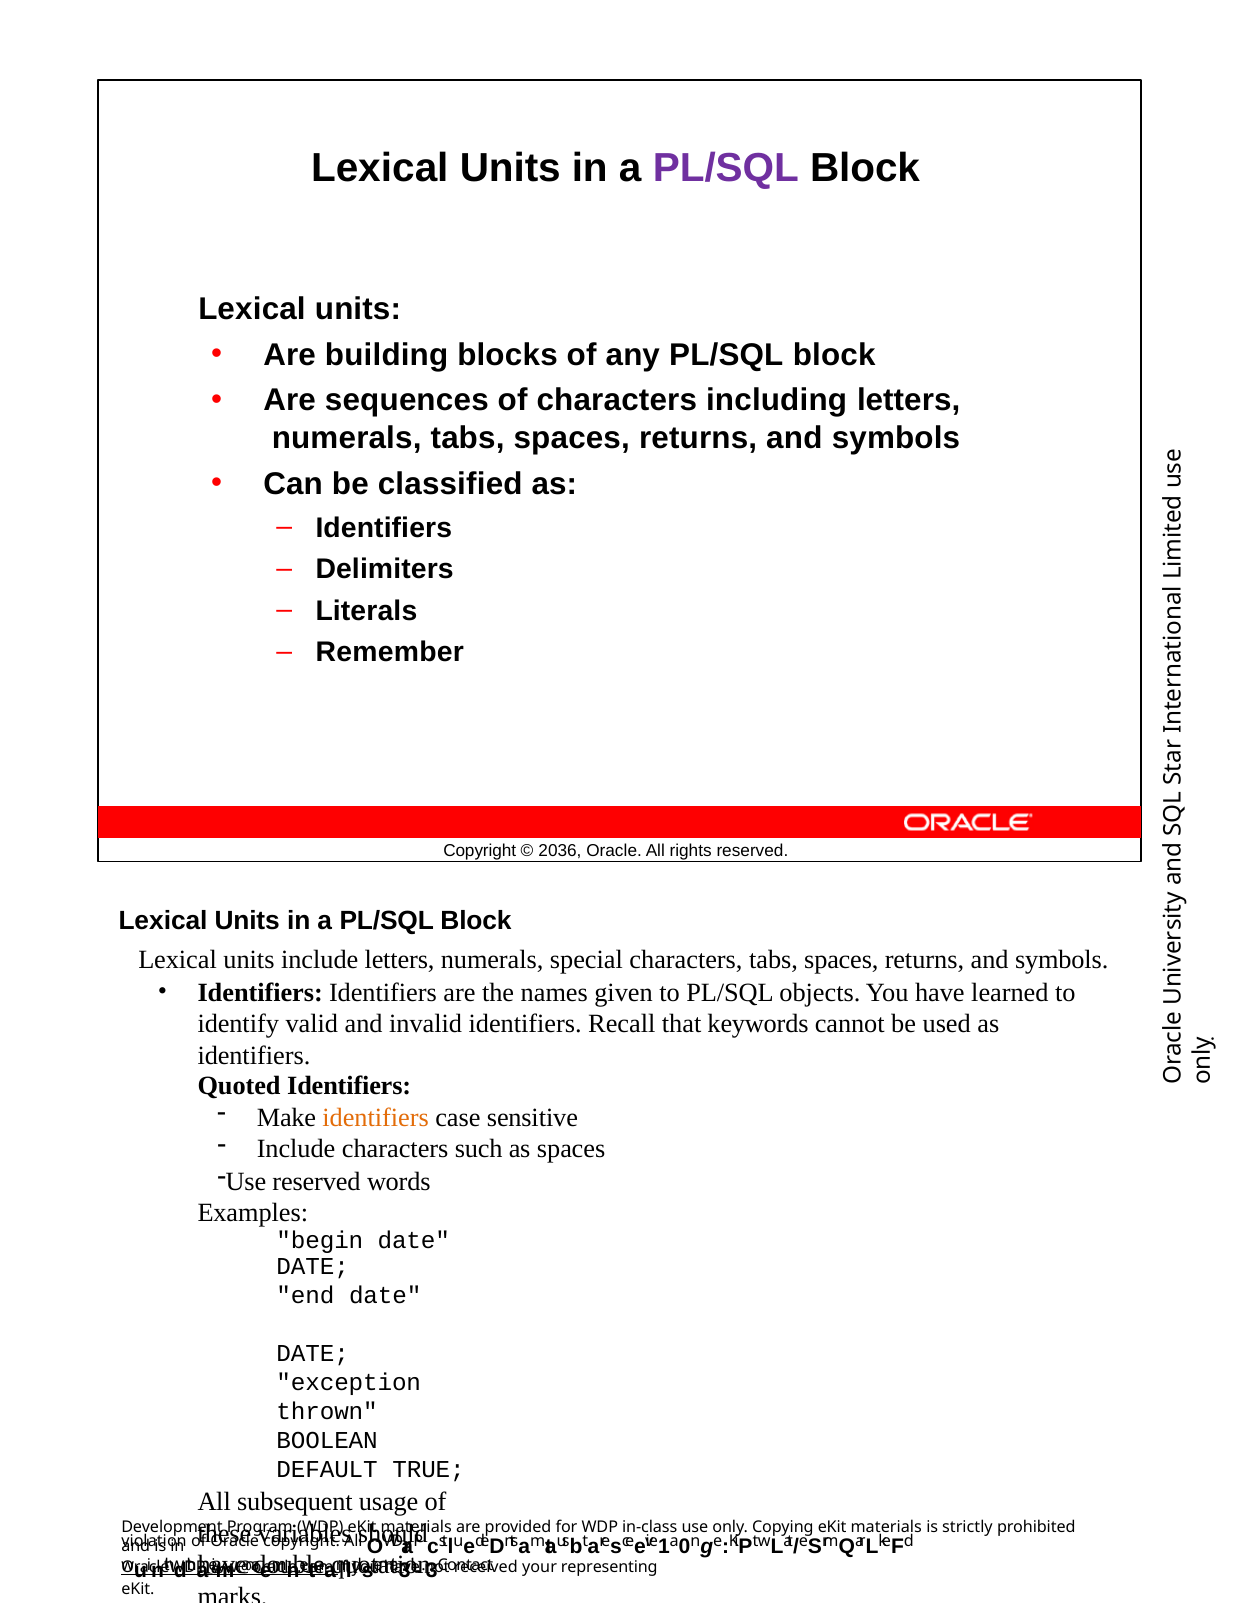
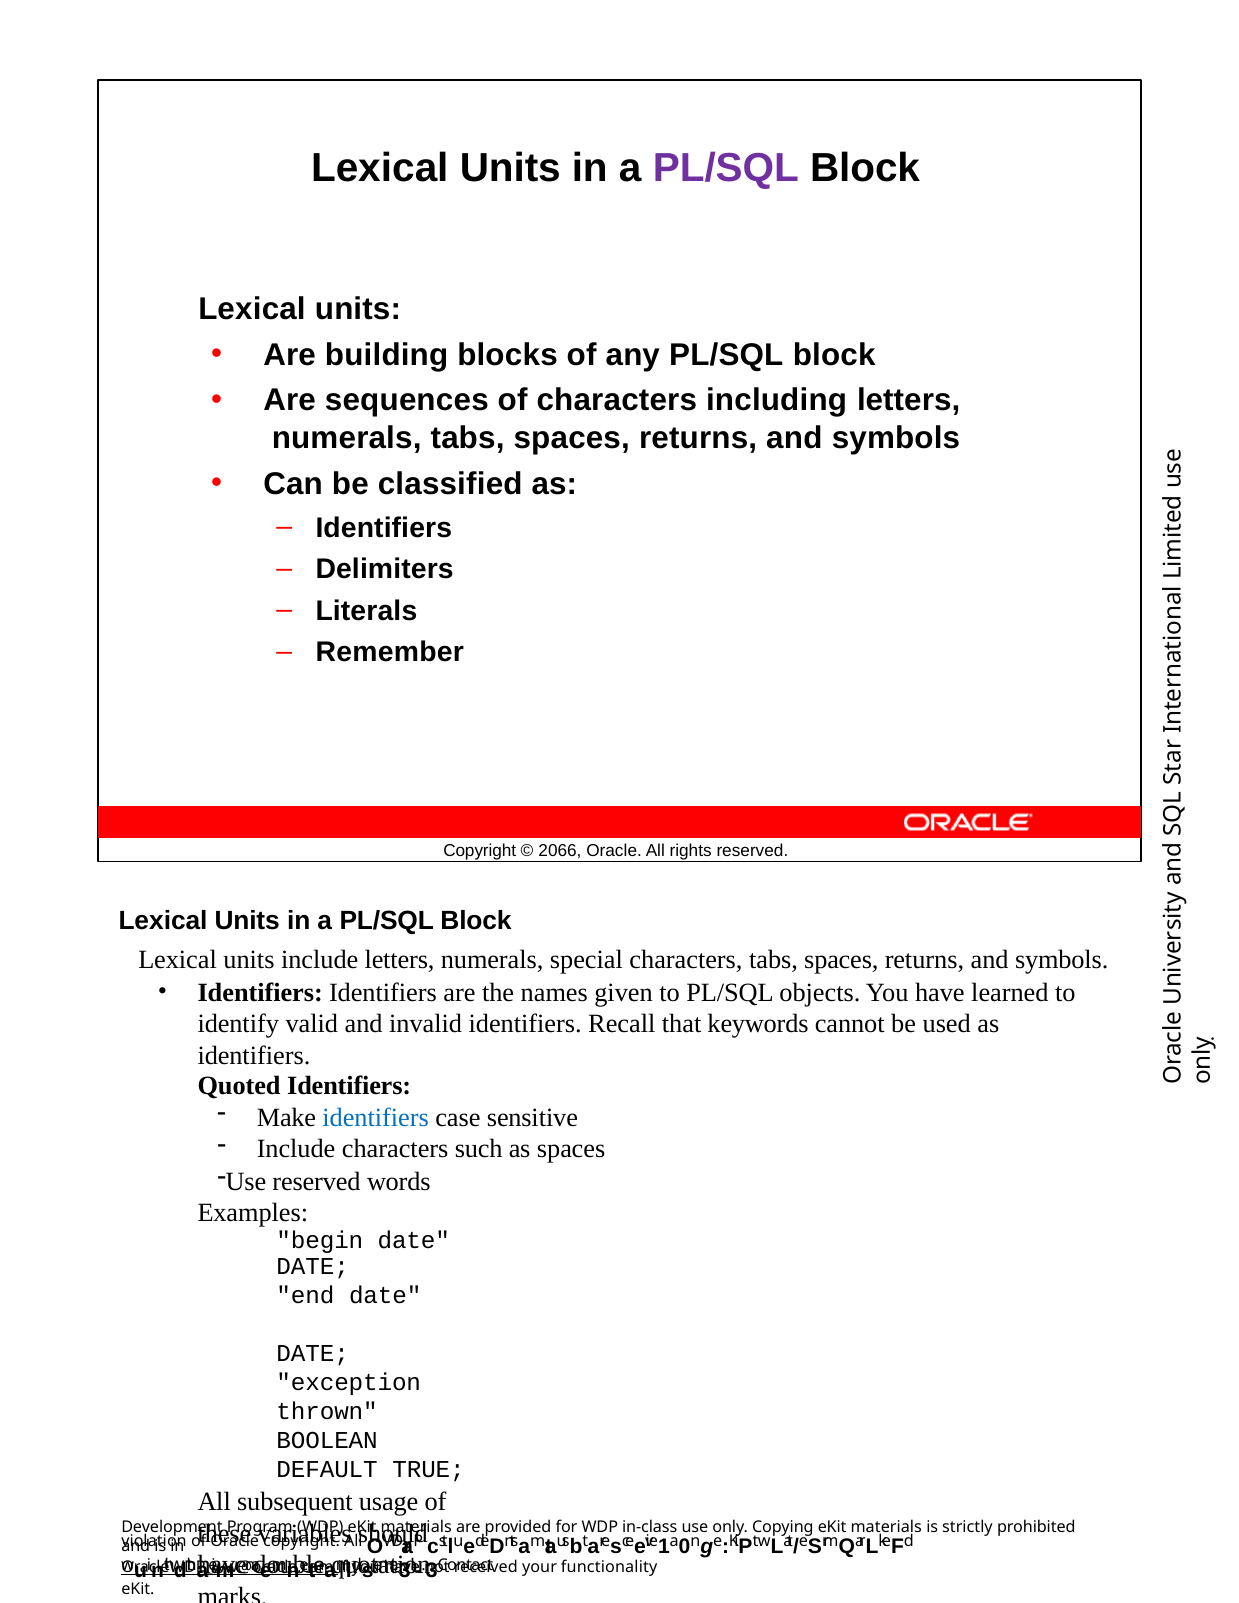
2036: 2036 -> 2066
identifiers at (376, 1118) colour: orange -> blue
representing: representing -> functionality
